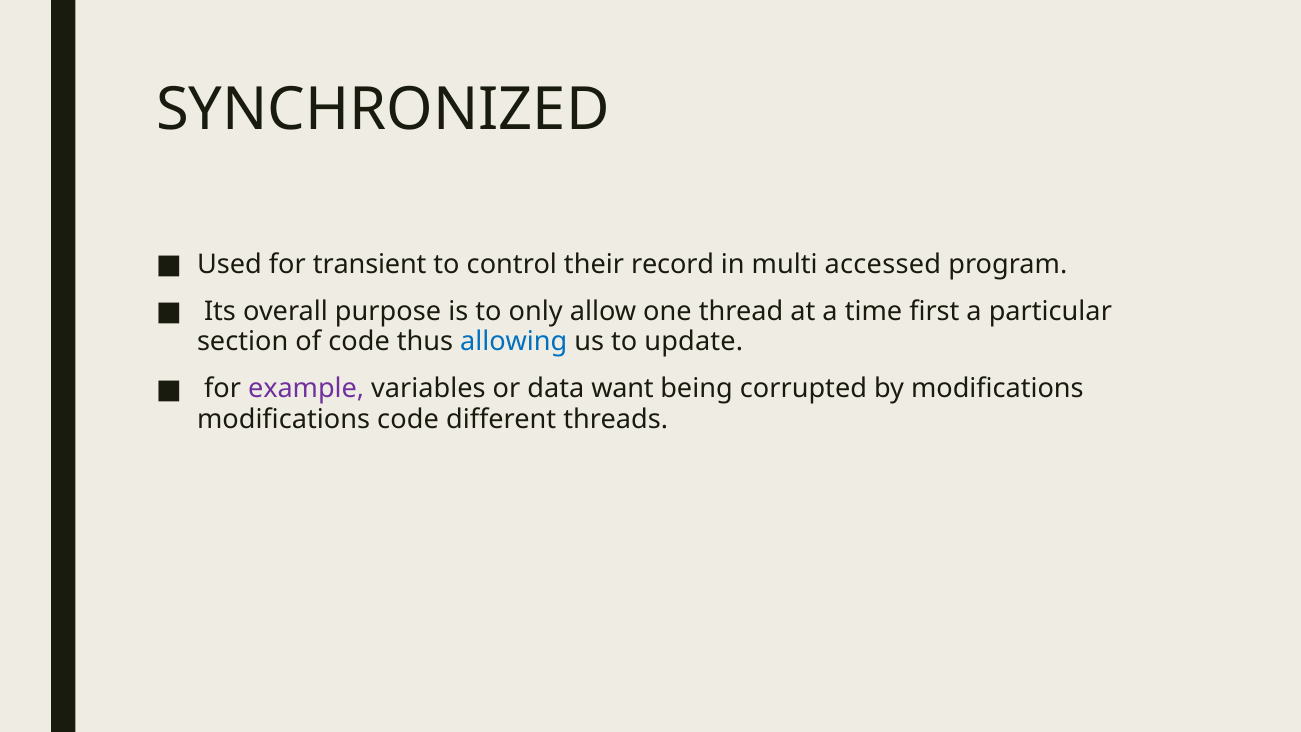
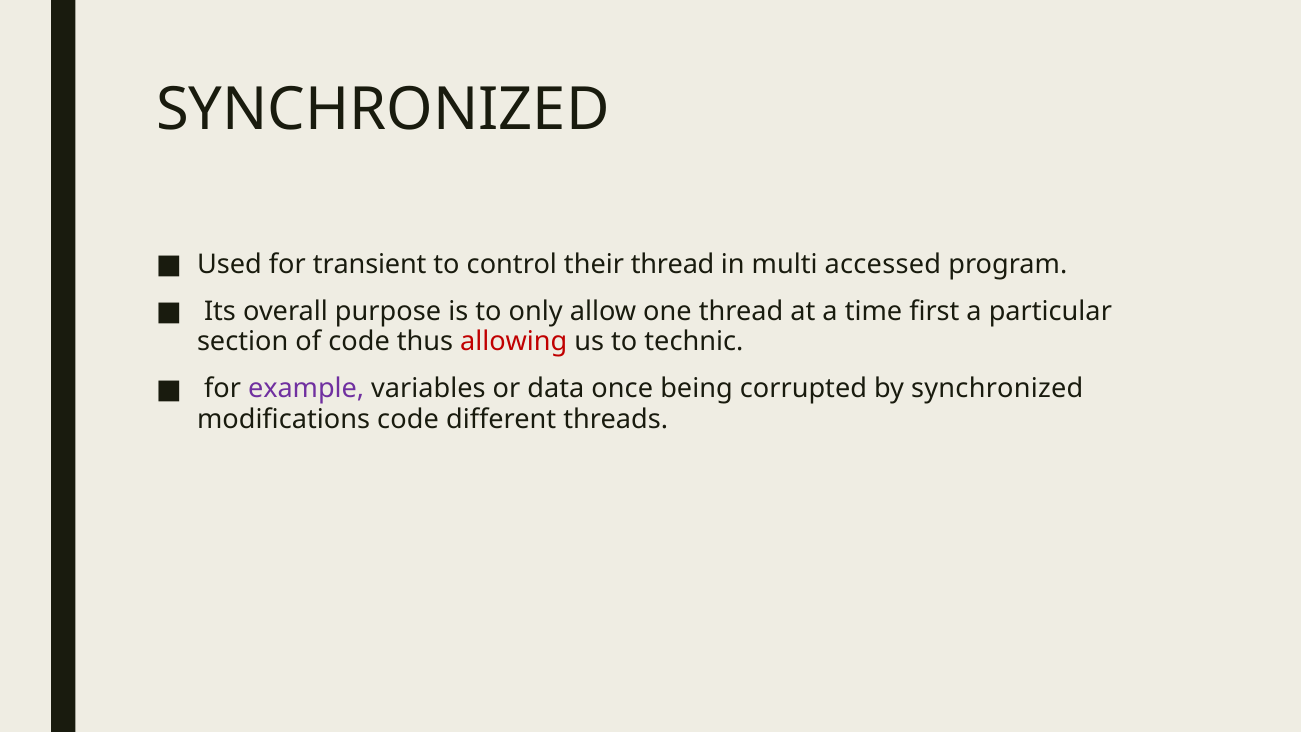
their record: record -> thread
allowing colour: blue -> red
update: update -> technic
want: want -> once
by modifications: modifications -> synchronized
